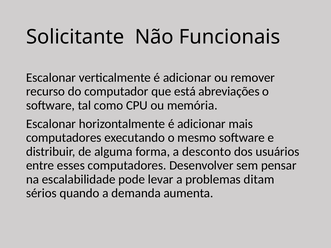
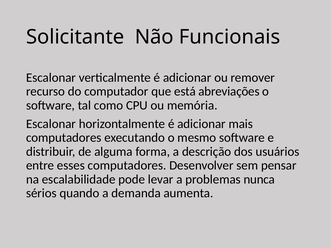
desconto: desconto -> descrição
ditam: ditam -> nunca
